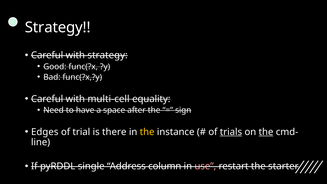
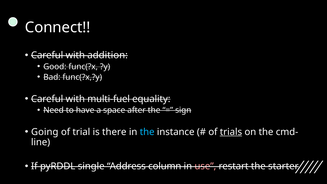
Strategy at (58, 27): Strategy -> Connect
with strategy: strategy -> addition
multi-cell: multi-cell -> multi-fuel
Edges: Edges -> Going
the at (147, 132) colour: yellow -> light blue
the at (266, 132) underline: present -> none
